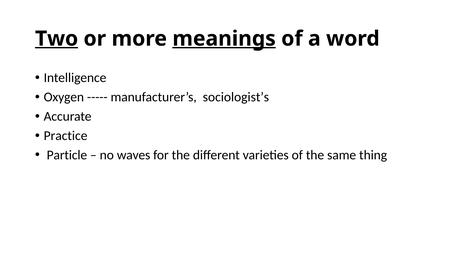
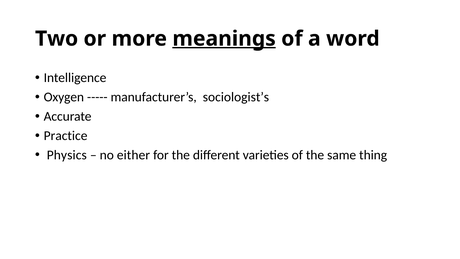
Two underline: present -> none
Particle: Particle -> Physics
waves: waves -> either
